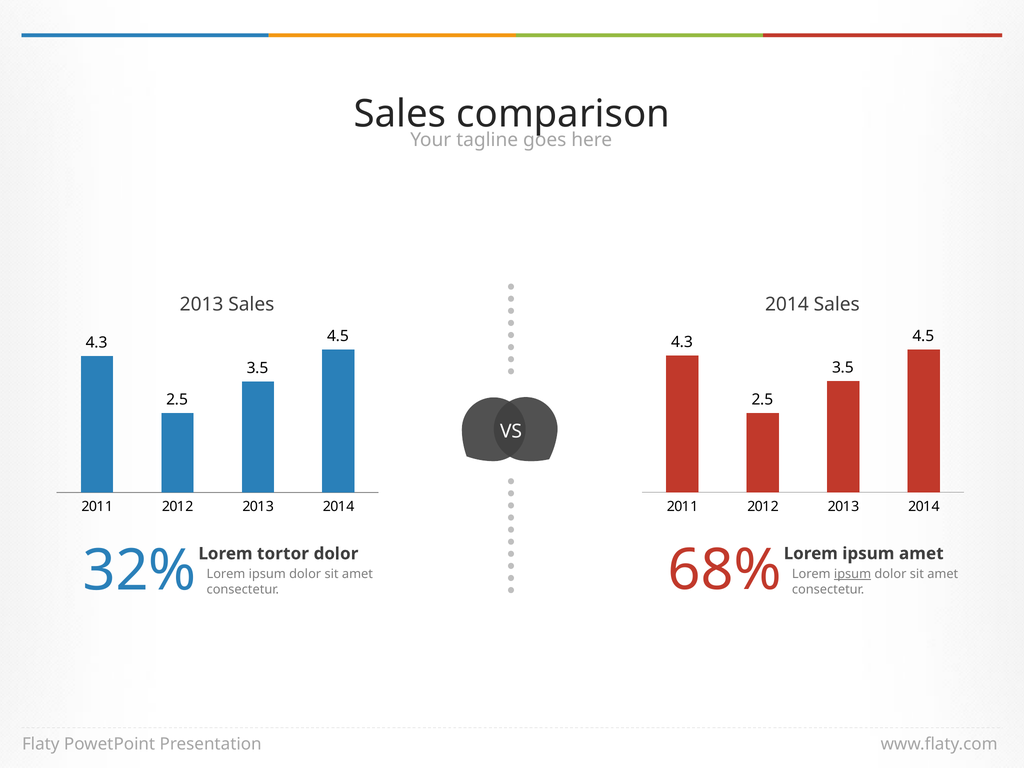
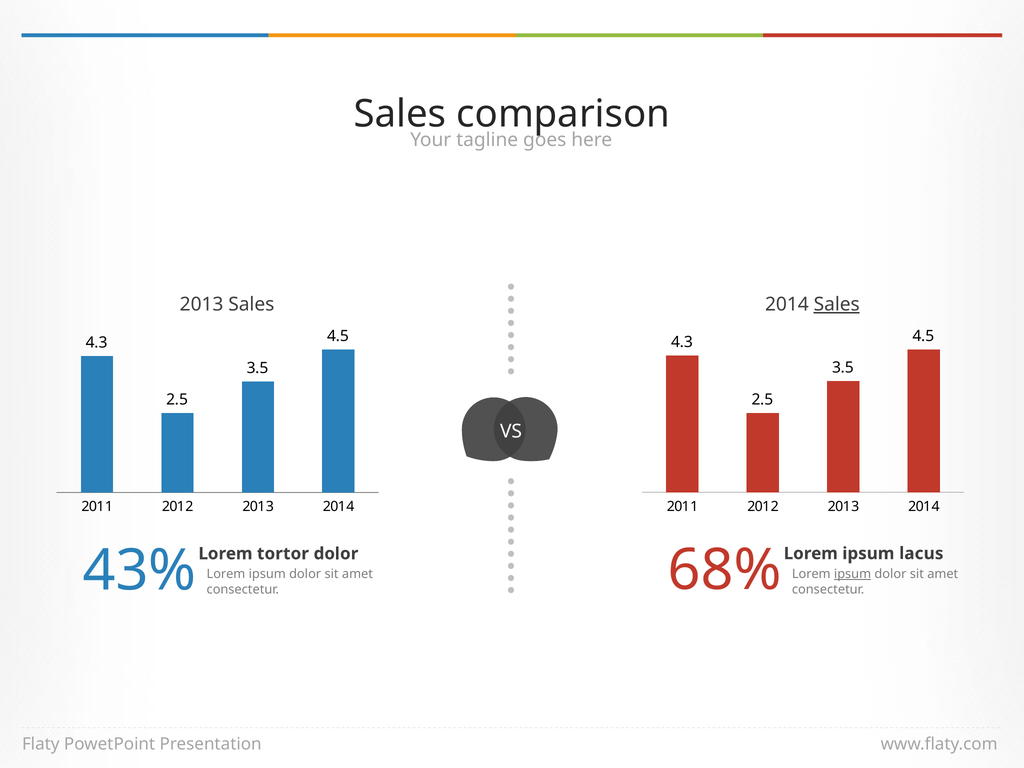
Sales at (837, 305) underline: none -> present
ipsum amet: amet -> lacus
32%: 32% -> 43%
